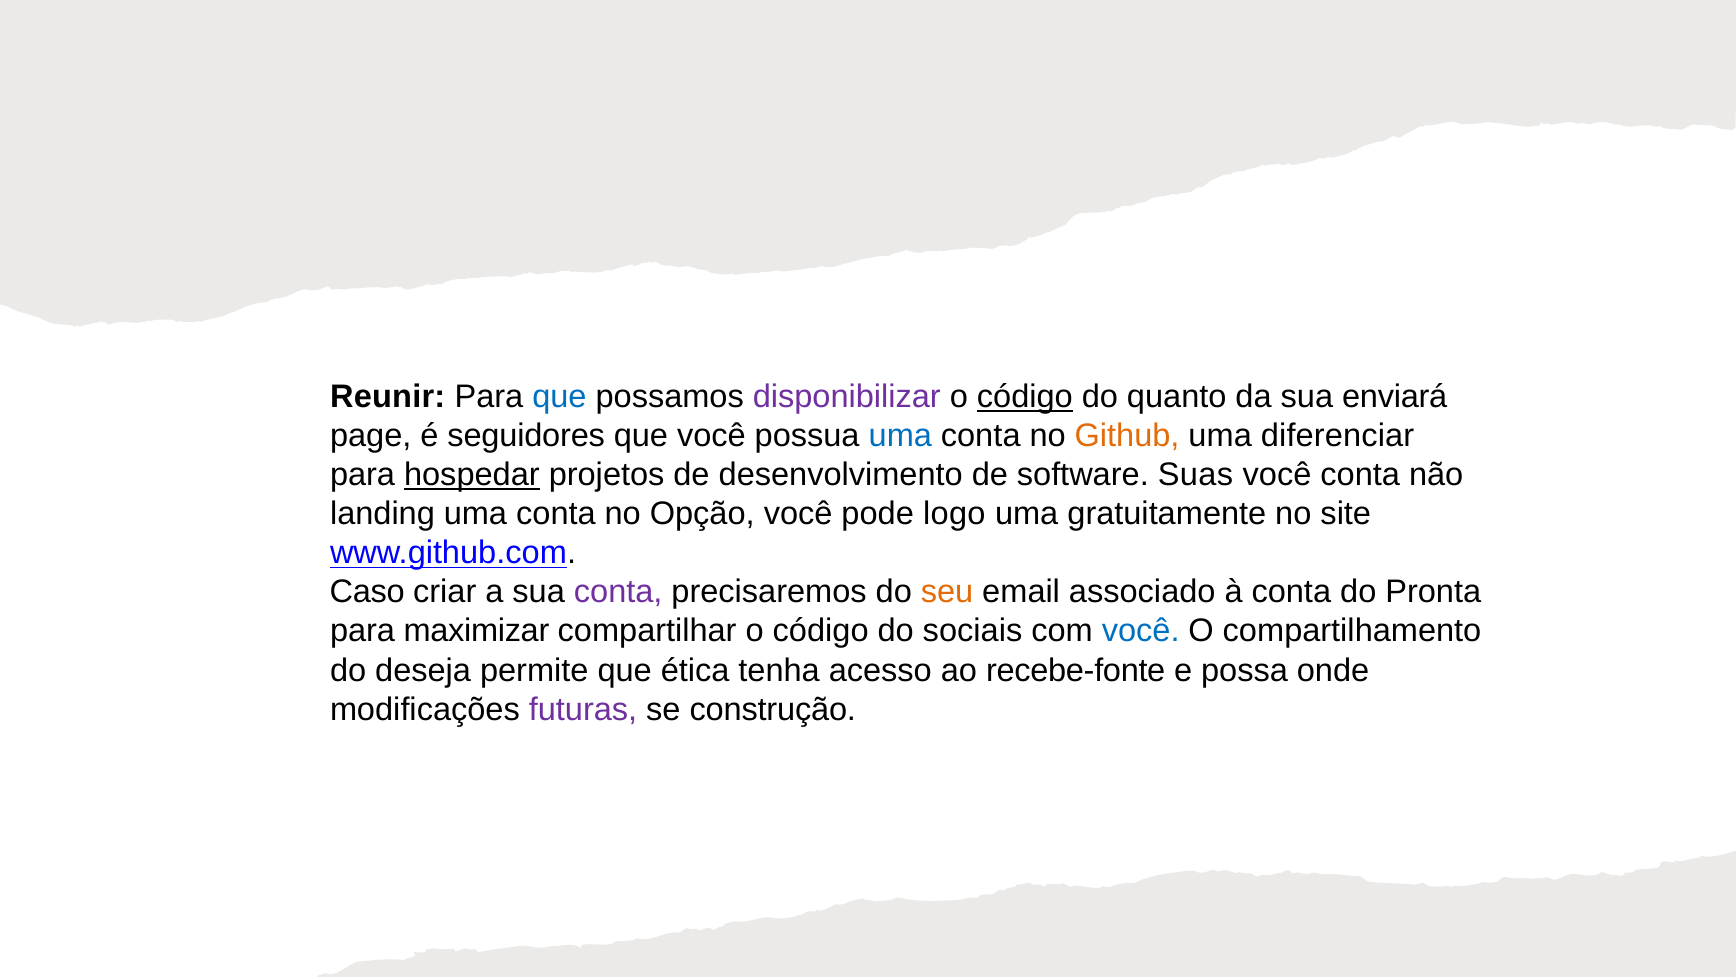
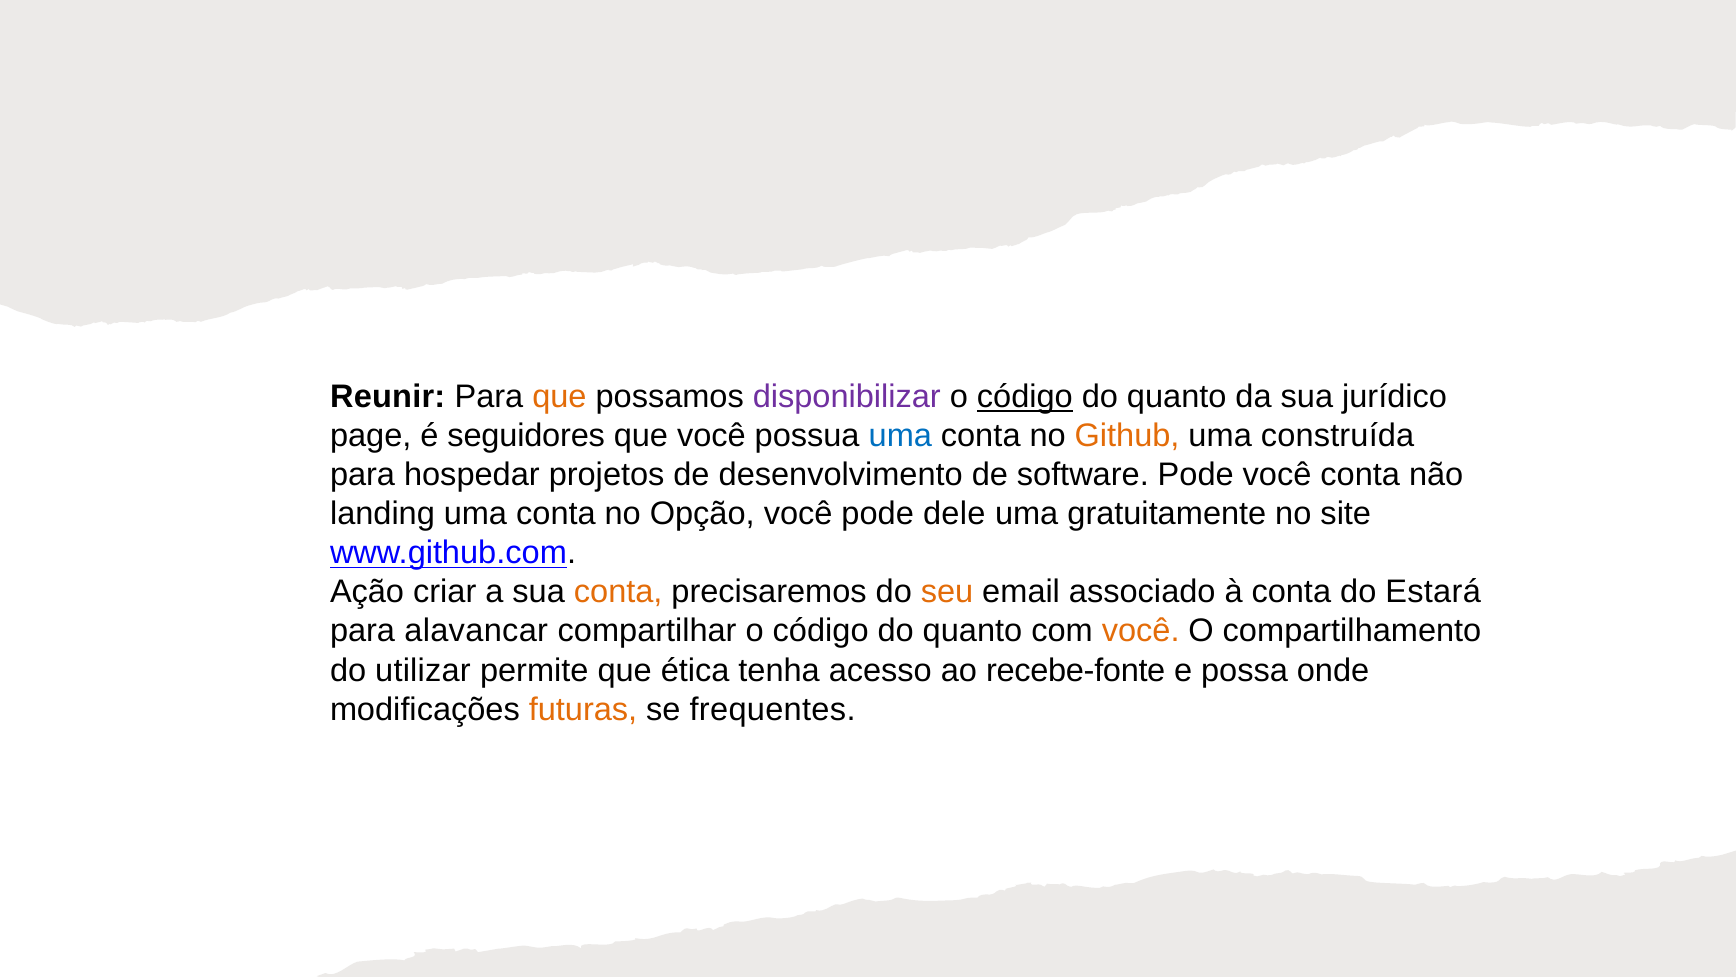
que at (559, 397) colour: blue -> orange
enviará: enviará -> jurídico
diferenciar: diferenciar -> construída
hospedar underline: present -> none
software Suas: Suas -> Pode
logo: logo -> dele
Caso: Caso -> Ação
conta at (618, 592) colour: purple -> orange
Pronta: Pronta -> Estará
maximizar: maximizar -> alavancar
sociais at (973, 631): sociais -> quanto
você at (1141, 631) colour: blue -> orange
deseja: deseja -> utilizar
futuras colour: purple -> orange
construção: construção -> frequentes
